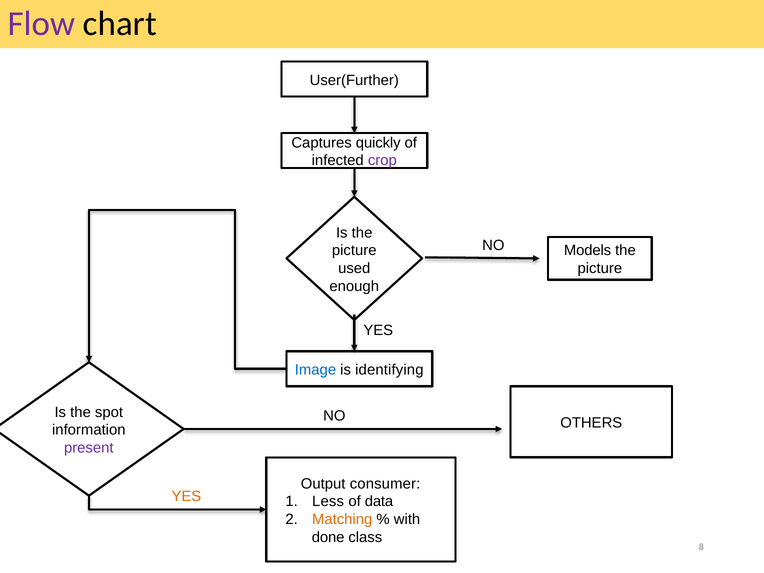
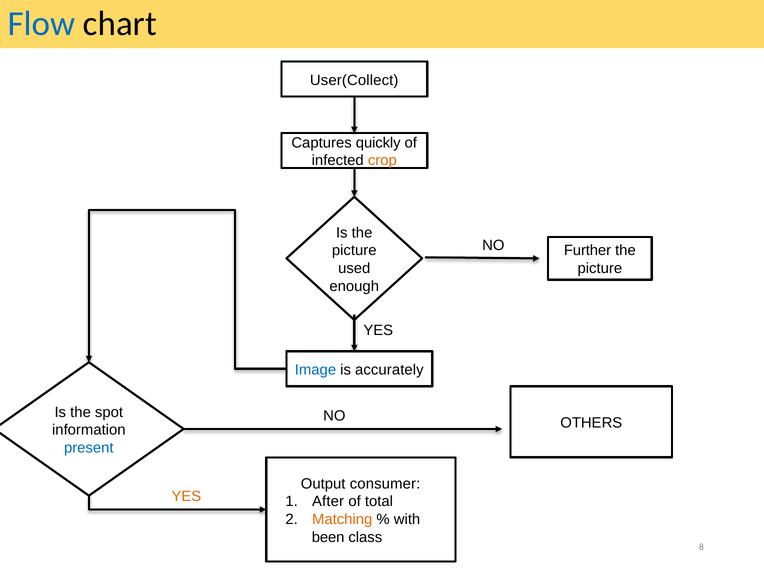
Flow colour: purple -> blue
User(Further: User(Further -> User(Collect
crop colour: purple -> orange
Models: Models -> Further
identifying: identifying -> accurately
present colour: purple -> blue
Less: Less -> After
data: data -> total
done: done -> been
